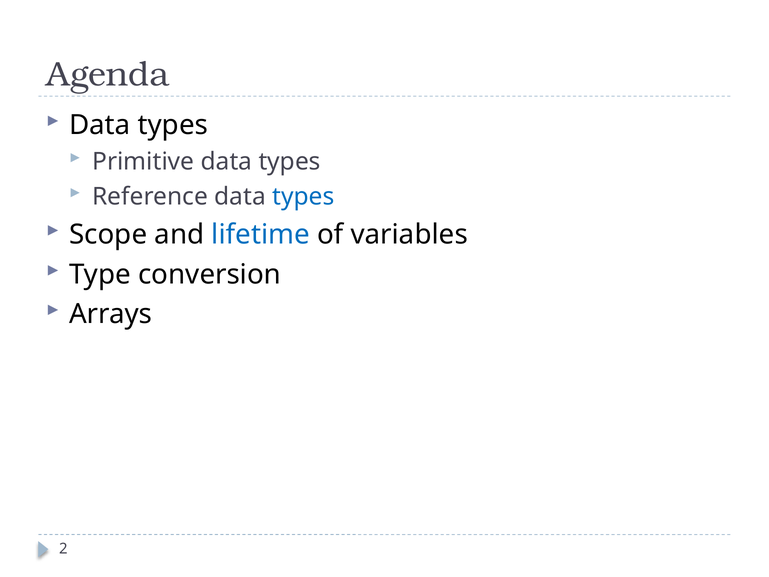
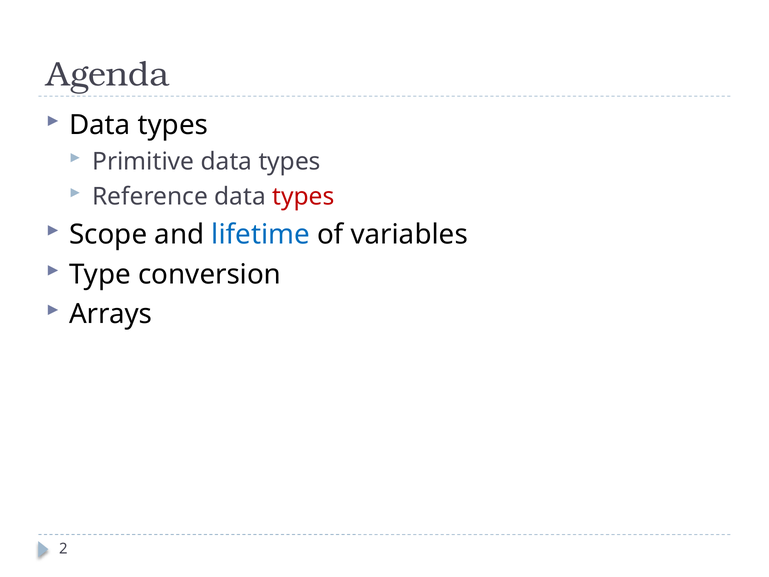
types at (303, 196) colour: blue -> red
